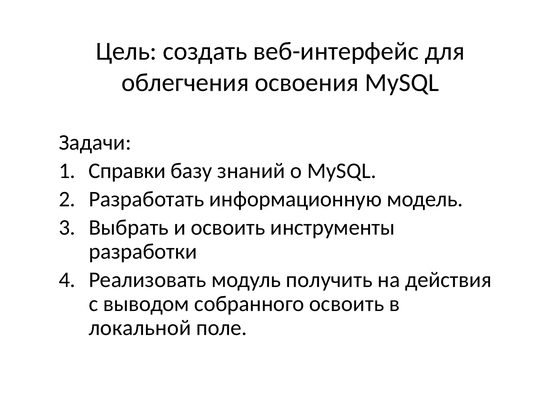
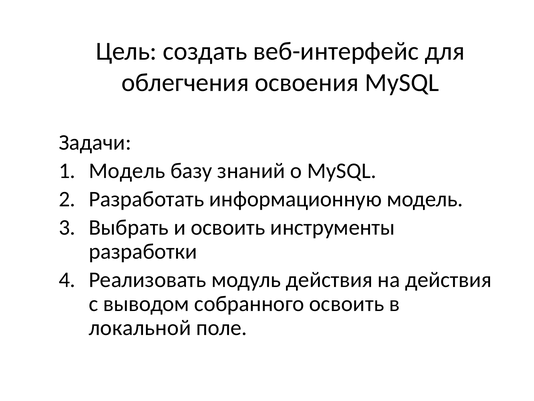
Справки at (127, 170): Справки -> Модель
модуль получить: получить -> действия
